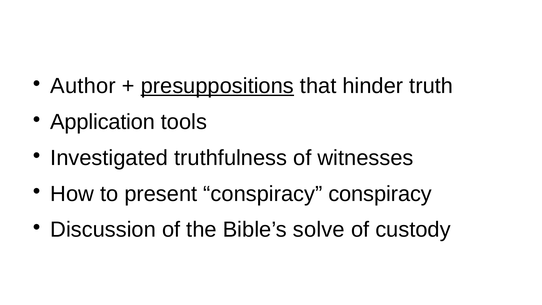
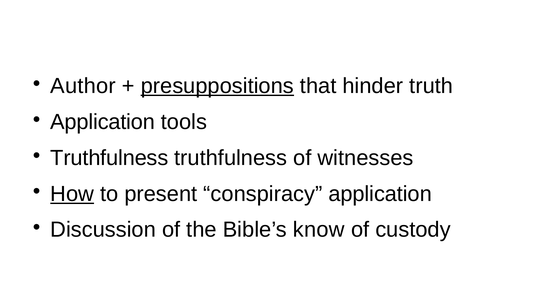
Investigated at (109, 158): Investigated -> Truthfulness
How underline: none -> present
conspiracy conspiracy: conspiracy -> application
solve: solve -> know
